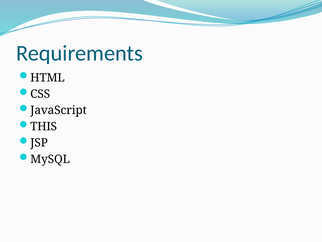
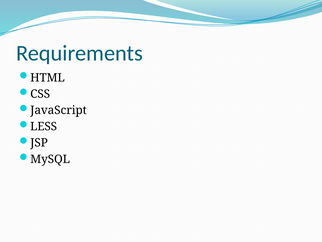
THIS: THIS -> LESS
